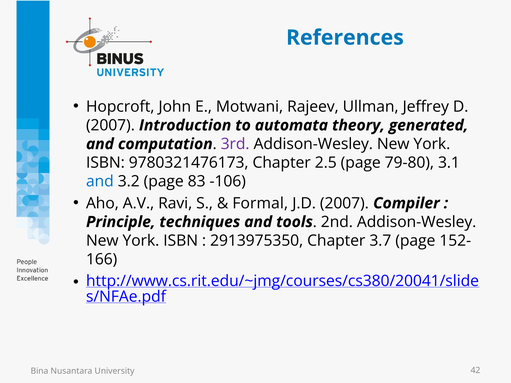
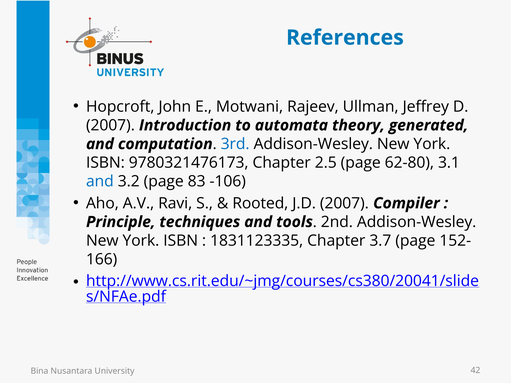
3rd colour: purple -> blue
79-80: 79-80 -> 62-80
Formal: Formal -> Rooted
2913975350: 2913975350 -> 1831123335
